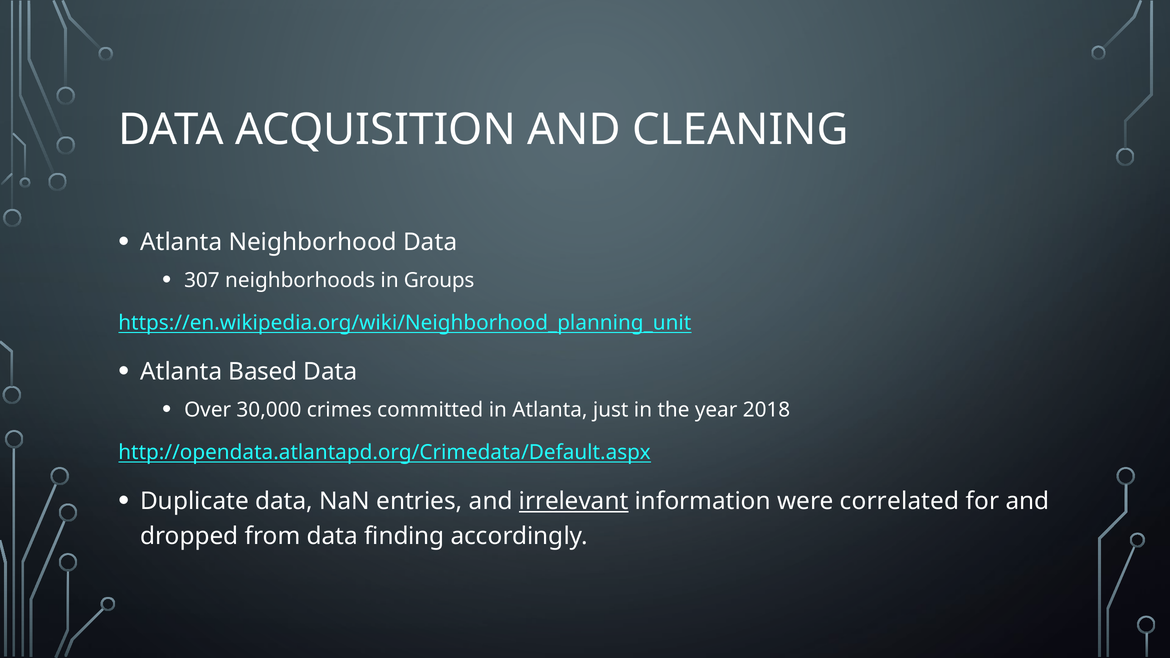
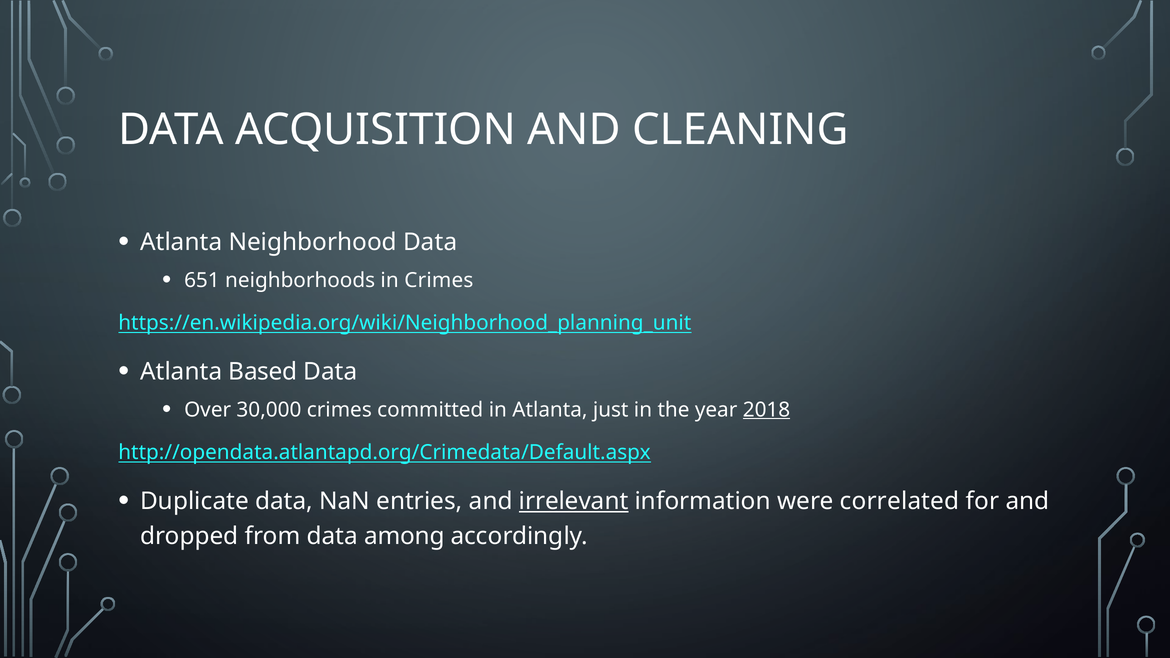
307: 307 -> 651
in Groups: Groups -> Crimes
2018 underline: none -> present
finding: finding -> among
